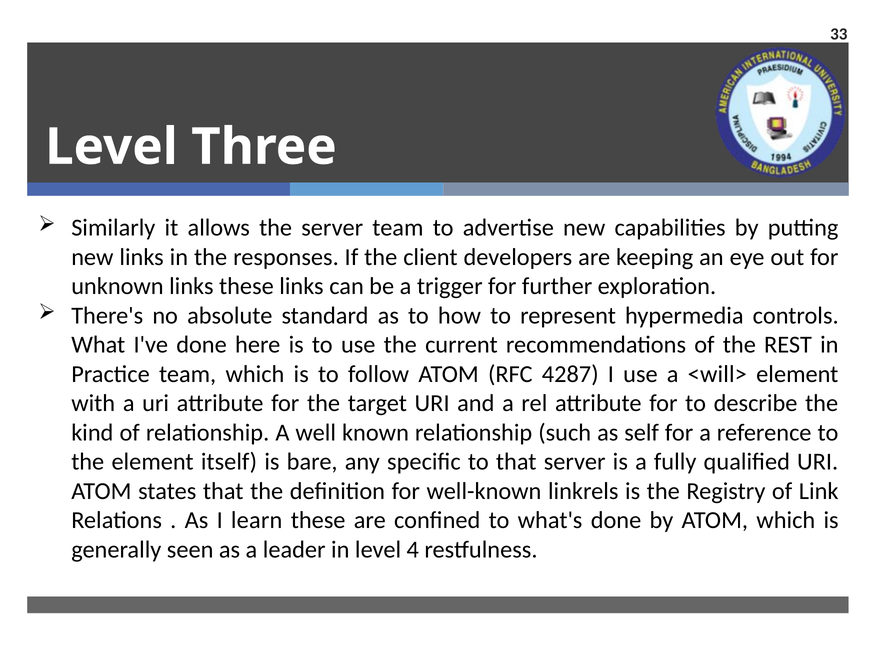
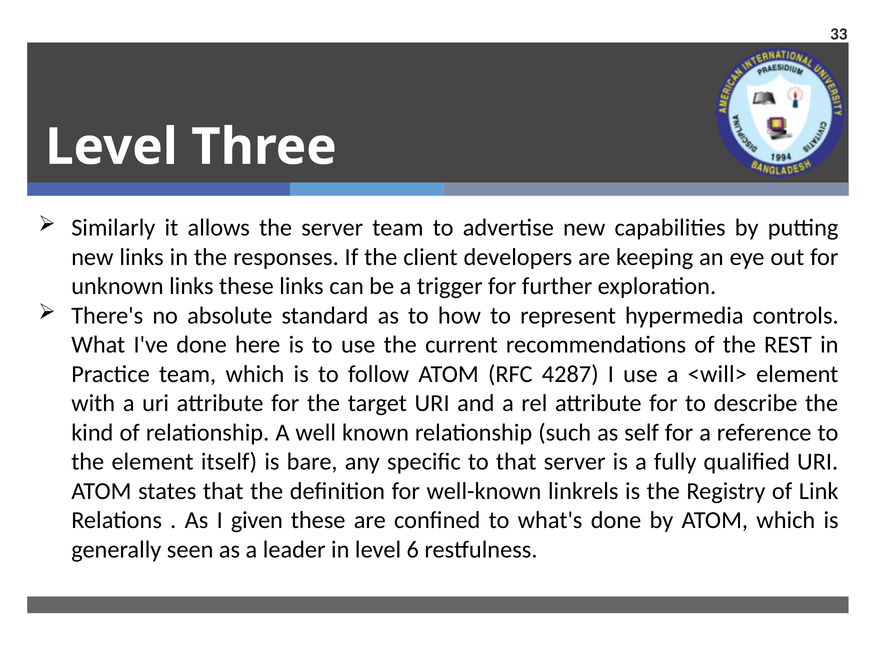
learn: learn -> given
4: 4 -> 6
